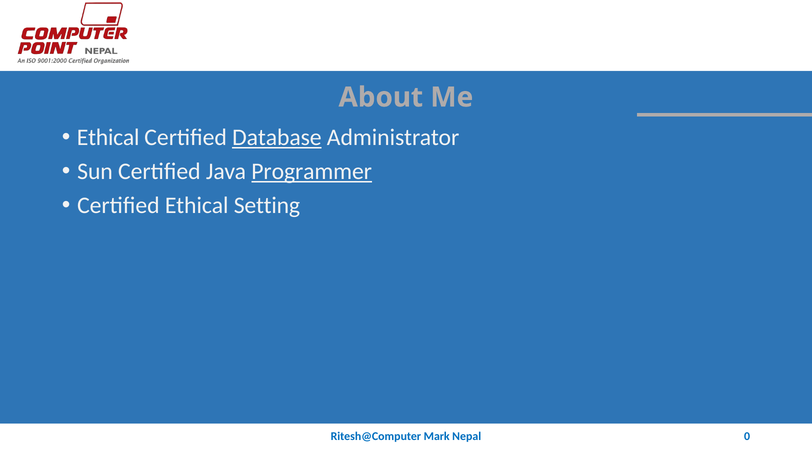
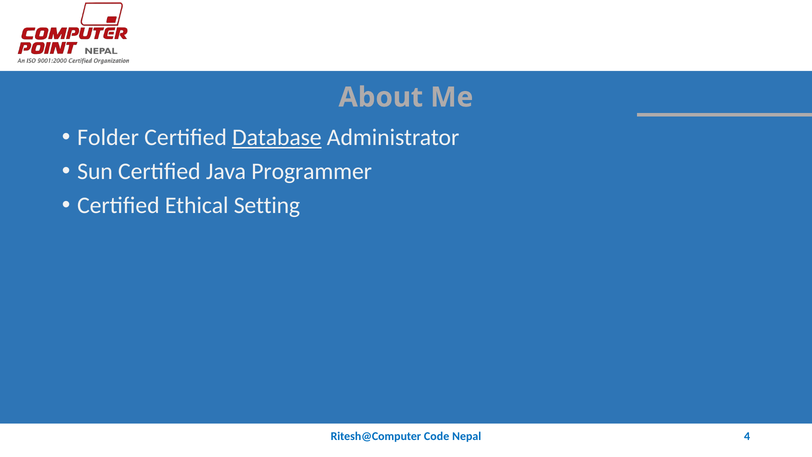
Ethical at (108, 137): Ethical -> Folder
Programmer underline: present -> none
Mark: Mark -> Code
0: 0 -> 4
